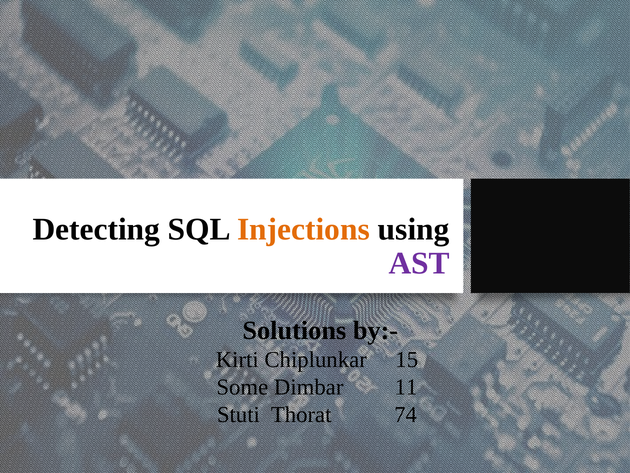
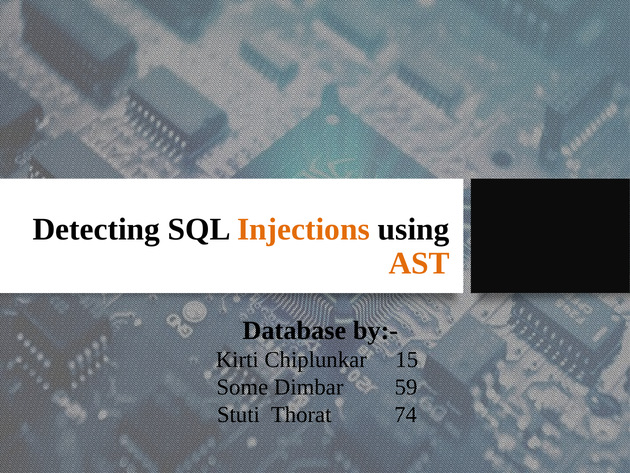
AST colour: purple -> orange
Solutions: Solutions -> Database
11: 11 -> 59
